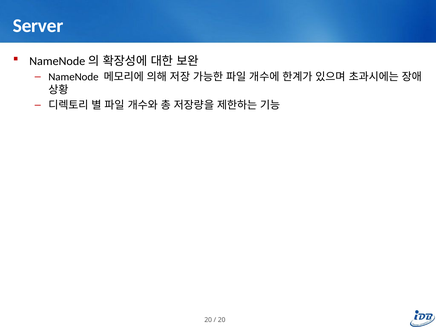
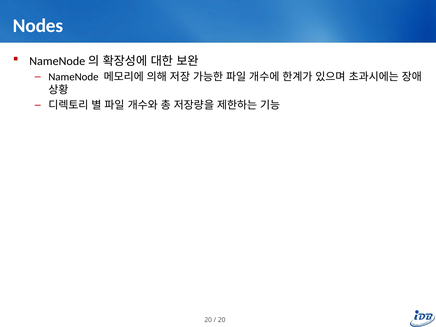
Server: Server -> Nodes
